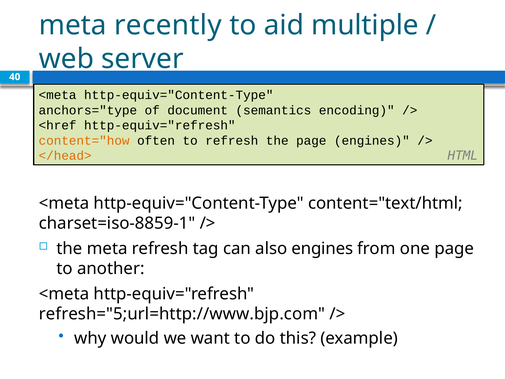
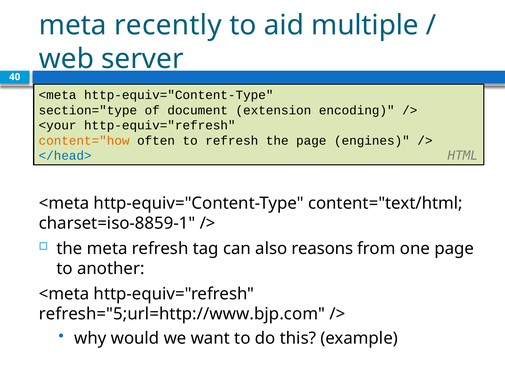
anchors="type: anchors="type -> section="type
semantics: semantics -> extension
<href: <href -> <your
</head> colour: orange -> blue
also engines: engines -> reasons
